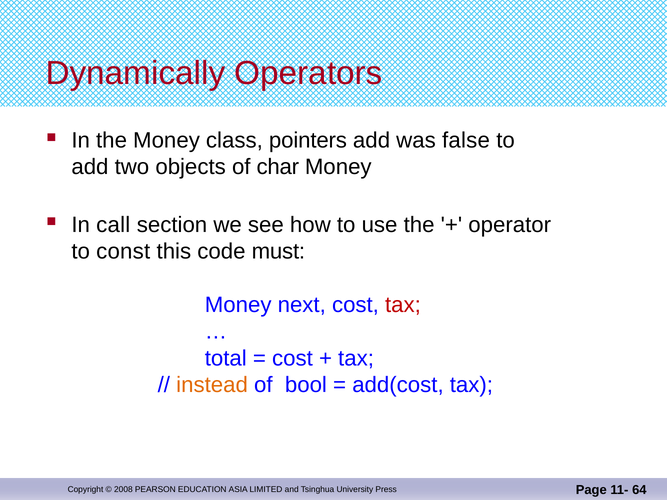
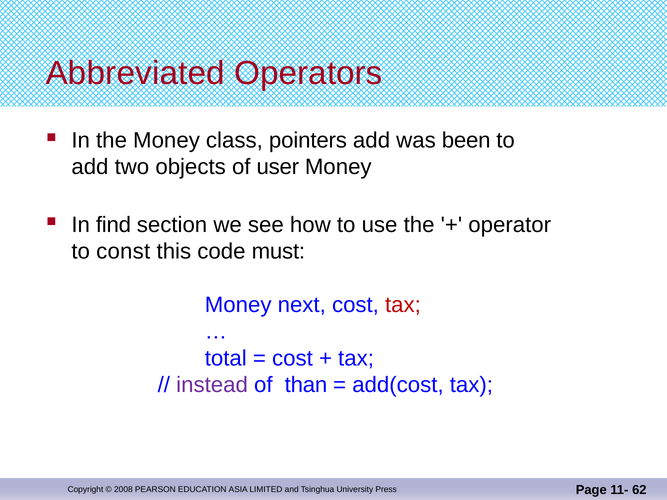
Dynamically: Dynamically -> Abbreviated
false: false -> been
char: char -> user
call: call -> find
instead colour: orange -> purple
bool: bool -> than
64: 64 -> 62
